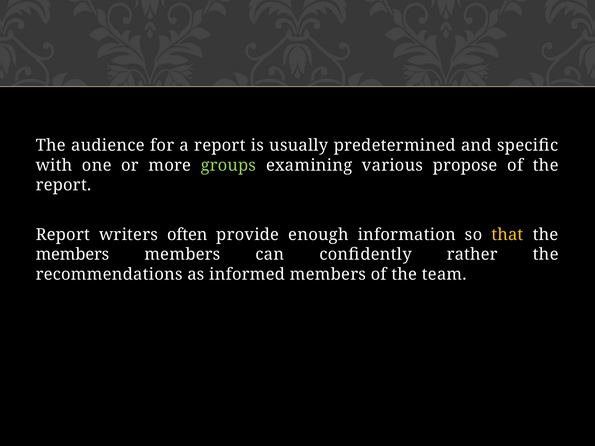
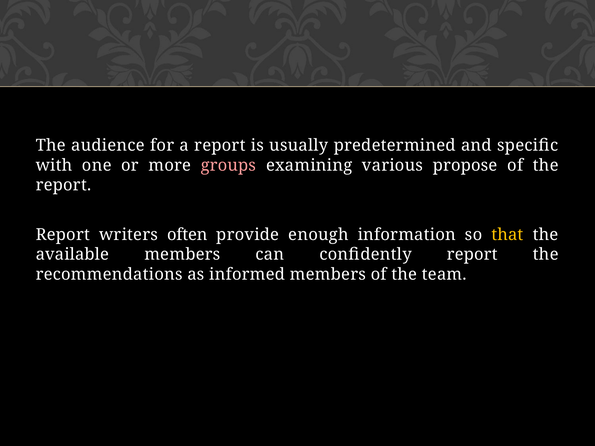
groups colour: light green -> pink
members at (73, 255): members -> available
confidently rather: rather -> report
